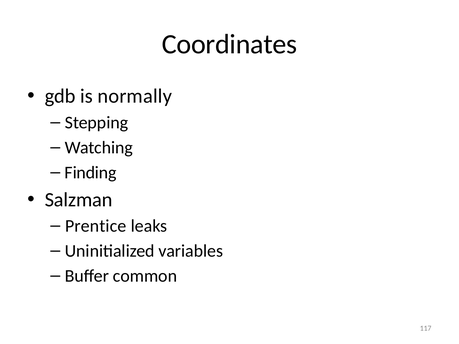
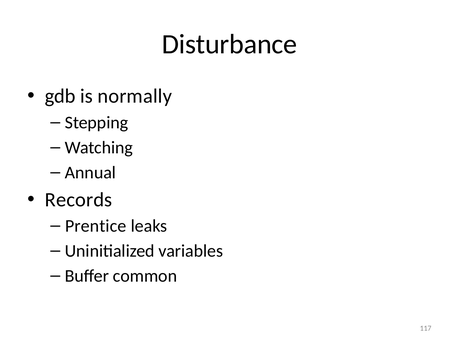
Coordinates: Coordinates -> Disturbance
Finding: Finding -> Annual
Salzman: Salzman -> Records
